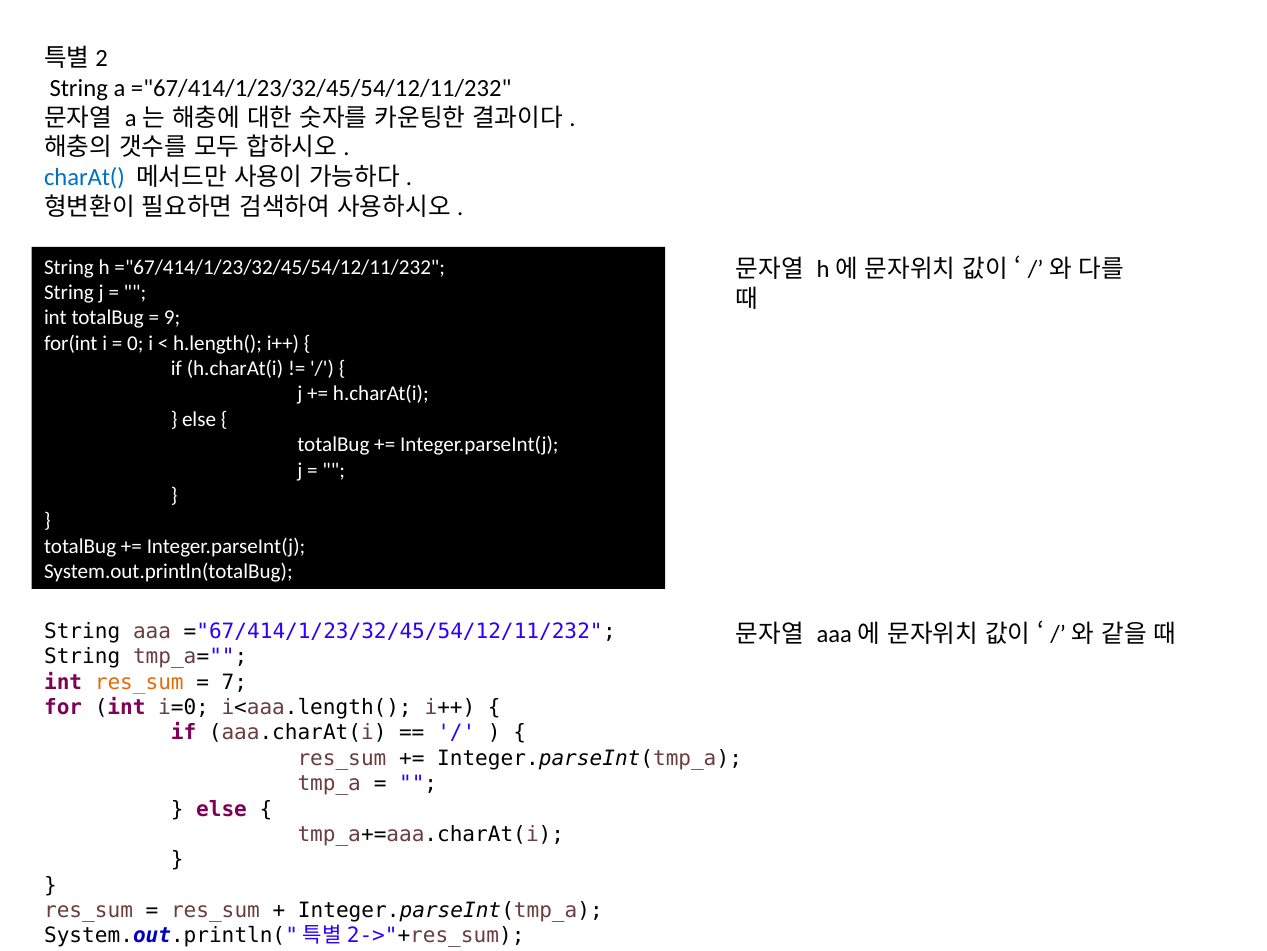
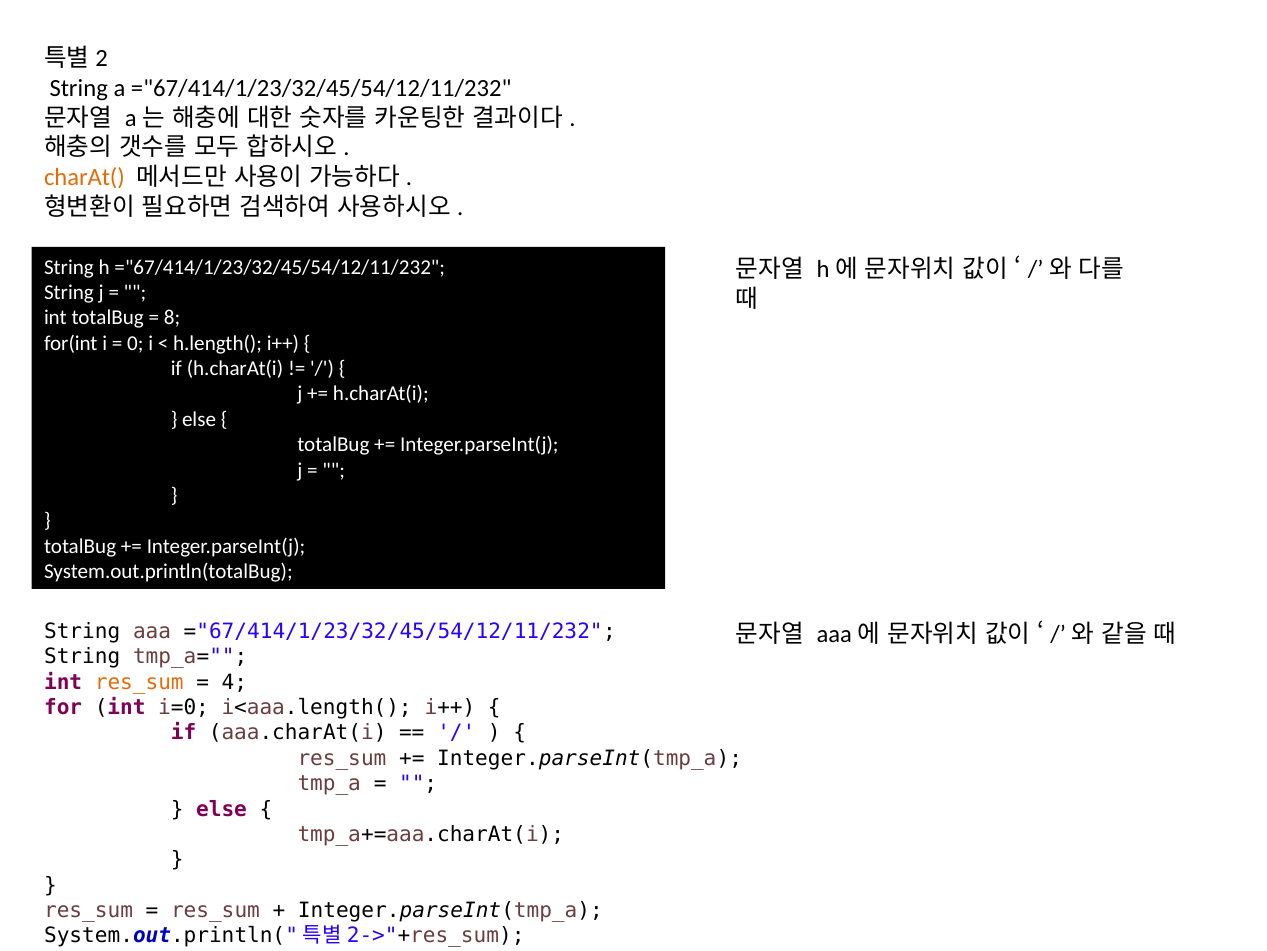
charAt( colour: blue -> orange
9: 9 -> 8
7: 7 -> 4
